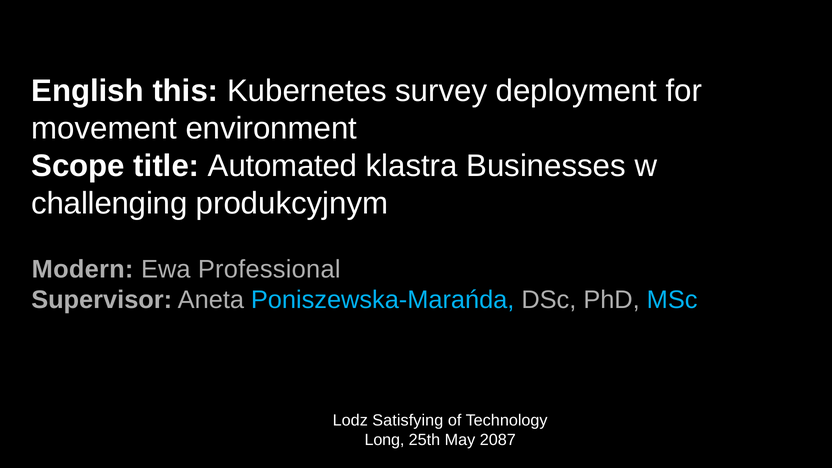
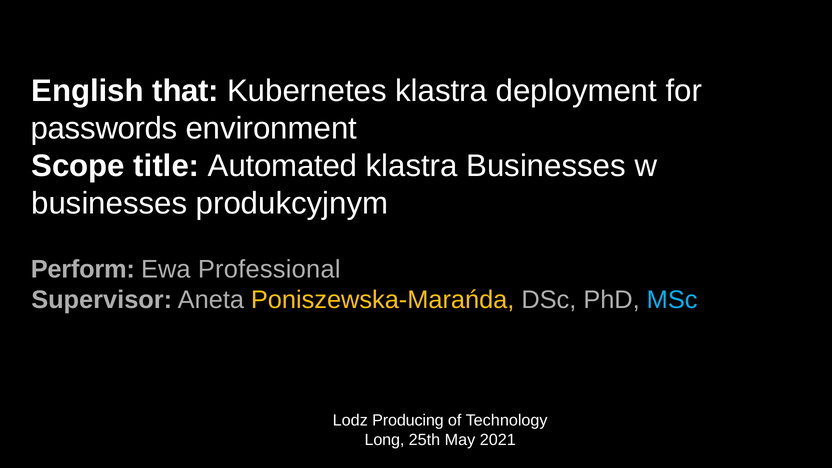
this: this -> that
Kubernetes survey: survey -> klastra
movement: movement -> passwords
challenging at (109, 204): challenging -> businesses
Modern: Modern -> Perform
Poniszewska-Marańda colour: light blue -> yellow
Satisfying: Satisfying -> Producing
2087: 2087 -> 2021
